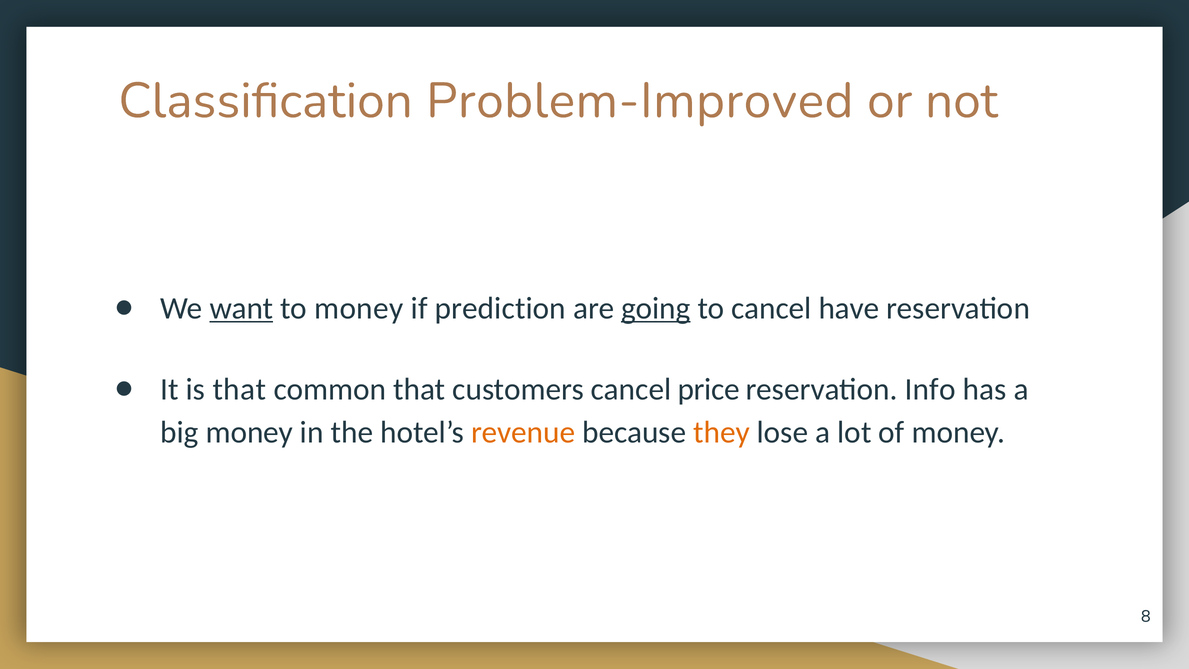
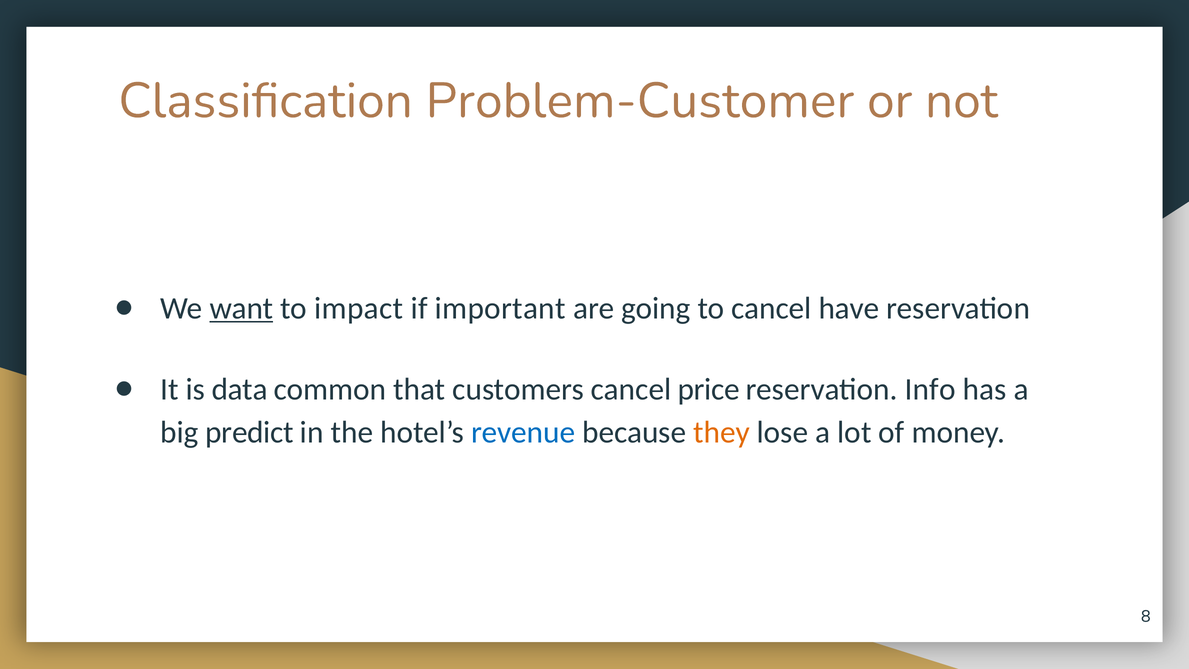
Problem-Improved: Problem-Improved -> Problem-Customer
to money: money -> impact
prediction: prediction -> important
going underline: present -> none
is that: that -> data
big money: money -> predict
revenue colour: orange -> blue
